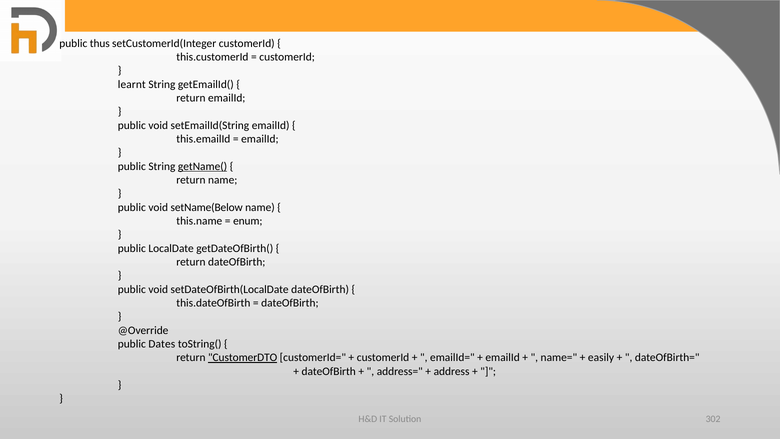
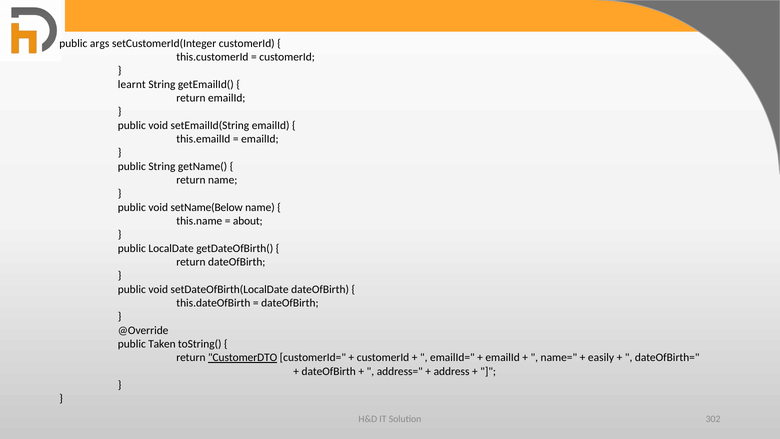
thus: thus -> args
getName( underline: present -> none
enum: enum -> about
Dates: Dates -> Taken
